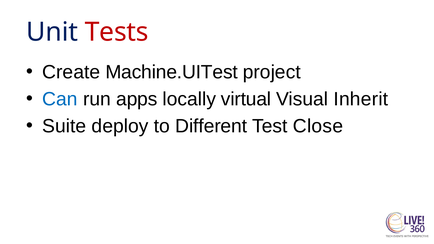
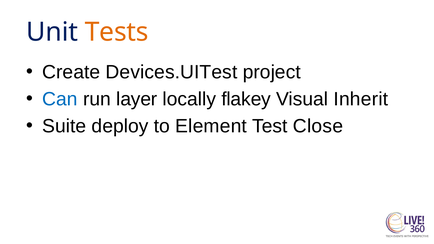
Tests colour: red -> orange
Machine.UITest: Machine.UITest -> Devices.UITest
apps: apps -> layer
virtual: virtual -> flakey
Different: Different -> Element
